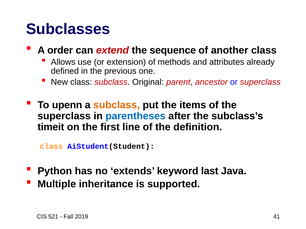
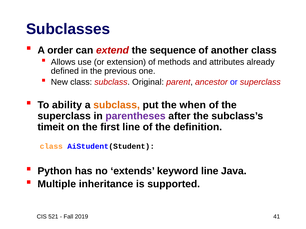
upenn: upenn -> ability
items: items -> when
parentheses colour: blue -> purple
keyword last: last -> line
